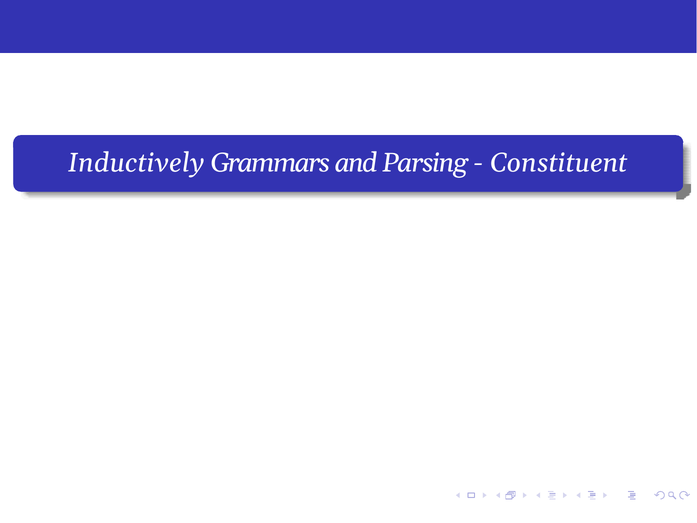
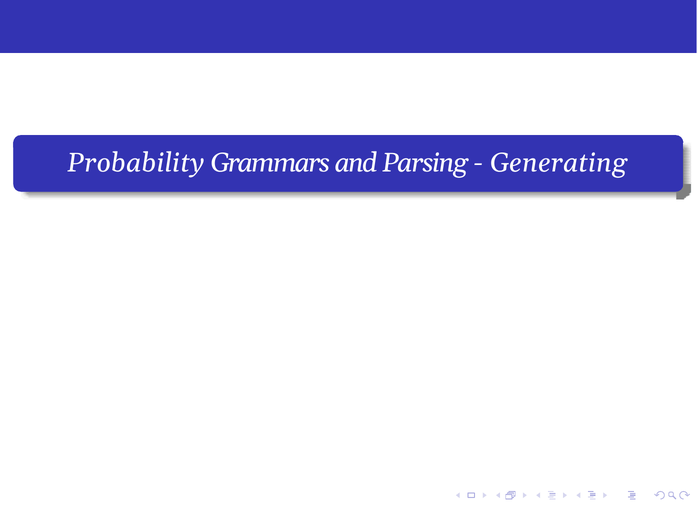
Inductively: Inductively -> Probability
Constituent: Constituent -> Generating
